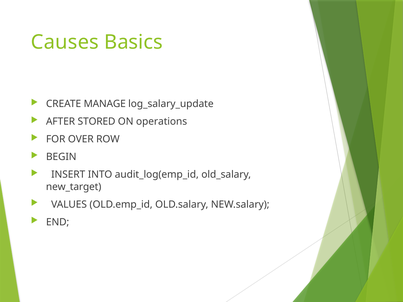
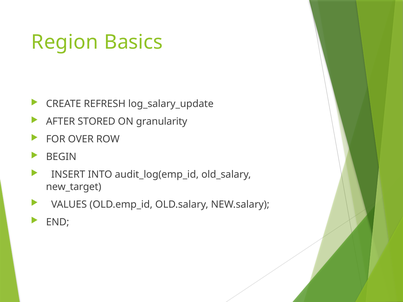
Causes: Causes -> Region
MANAGE: MANAGE -> REFRESH
operations: operations -> granularity
